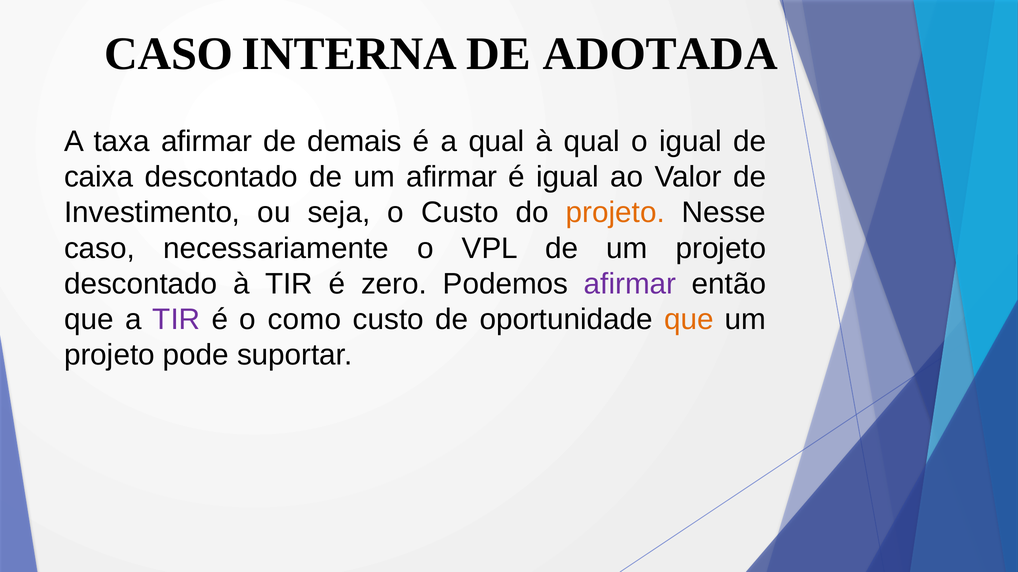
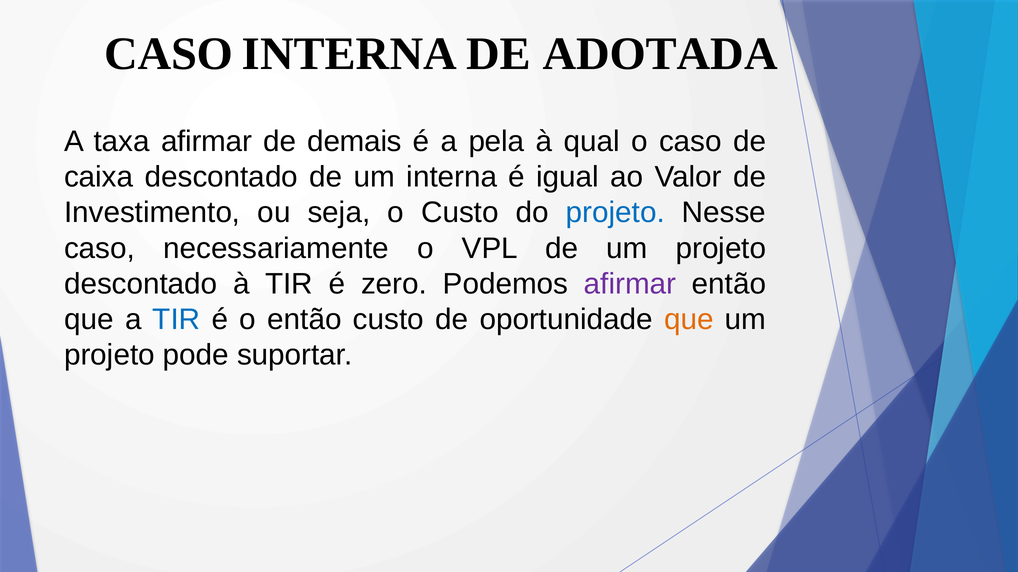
a qual: qual -> pela
o igual: igual -> caso
um afirmar: afirmar -> interna
projeto at (615, 213) colour: orange -> blue
TIR at (176, 320) colour: purple -> blue
o como: como -> então
